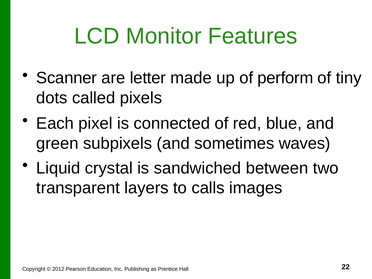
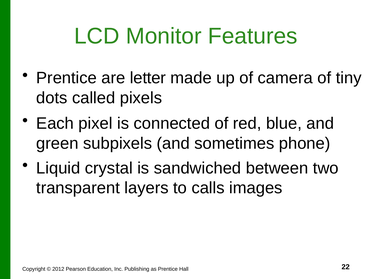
Scanner at (67, 78): Scanner -> Prentice
perform: perform -> camera
waves: waves -> phone
